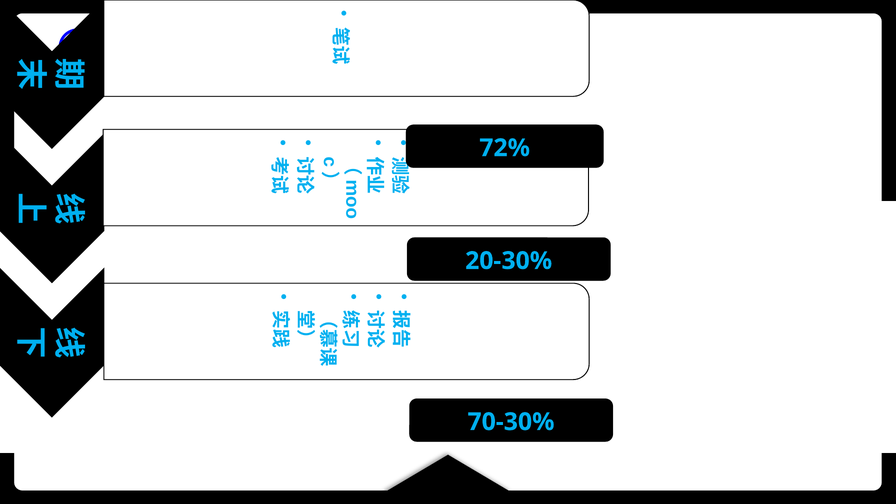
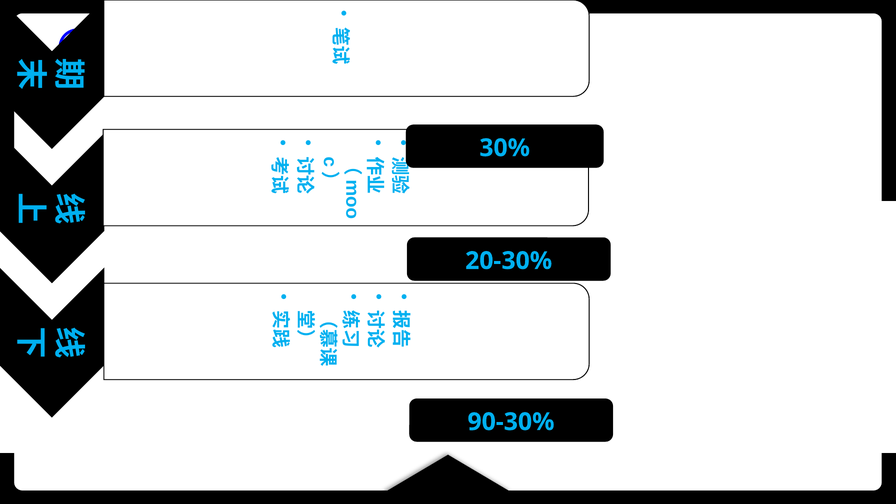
72%: 72% -> 30%
70-30%: 70-30% -> 90-30%
